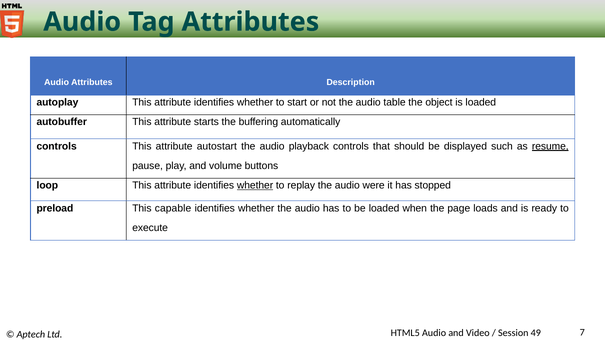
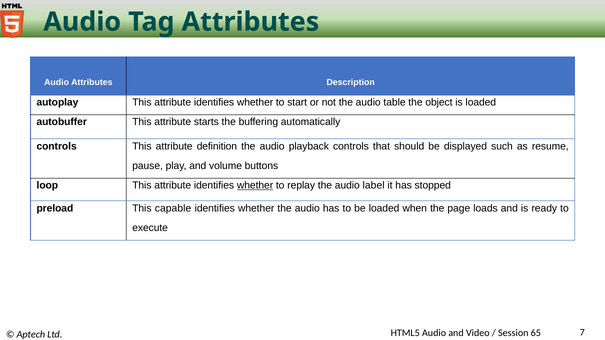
autostart: autostart -> definition
resume underline: present -> none
were: were -> label
49: 49 -> 65
